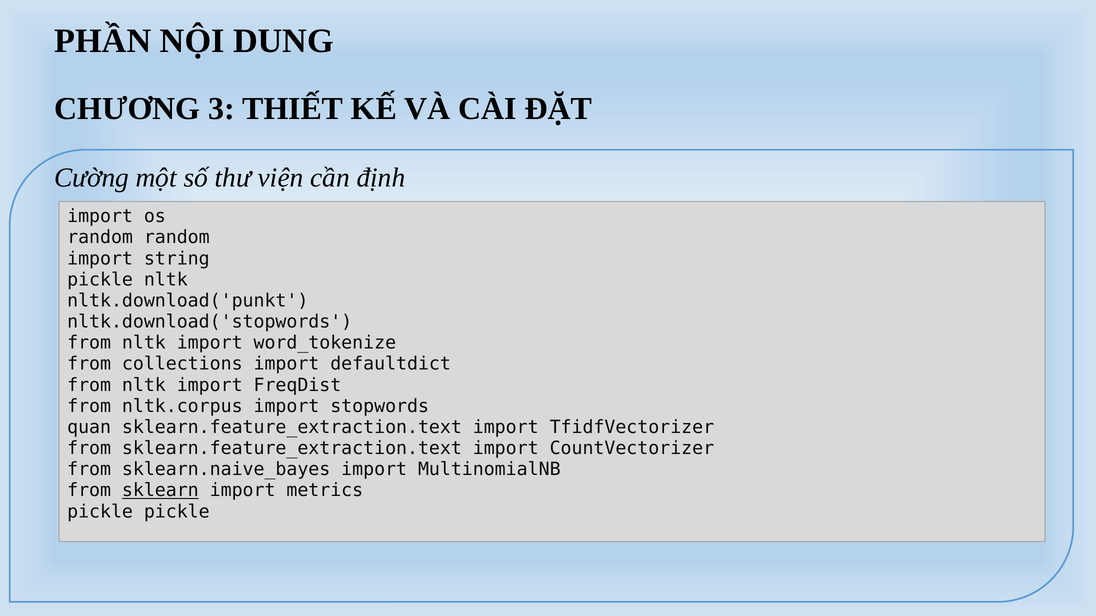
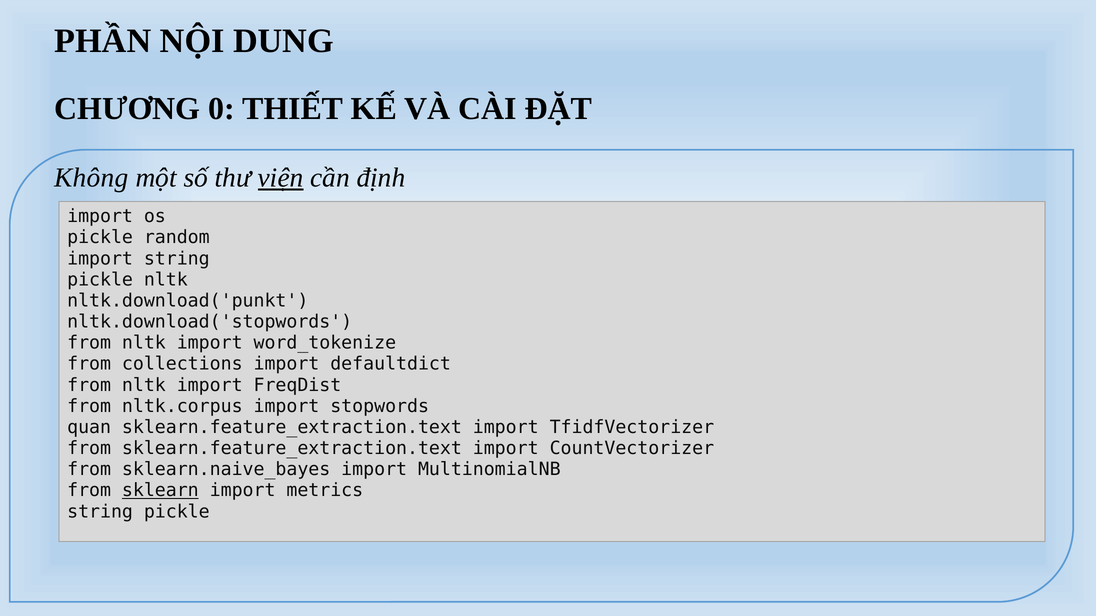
3: 3 -> 0
Cường: Cường -> Không
viện underline: none -> present
random at (100, 238): random -> pickle
pickle at (100, 512): pickle -> string
